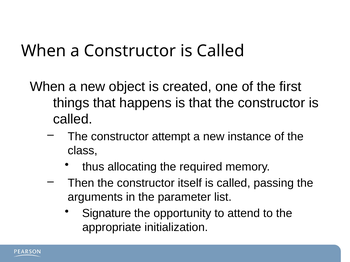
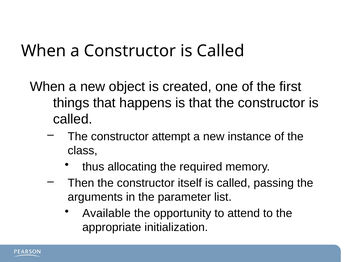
Signature: Signature -> Available
